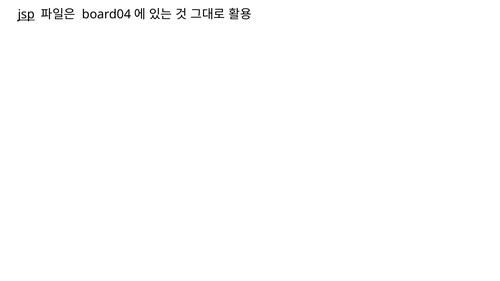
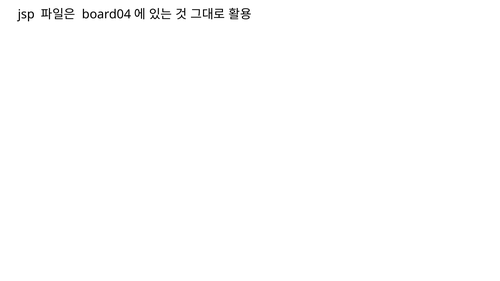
jsp underline: present -> none
